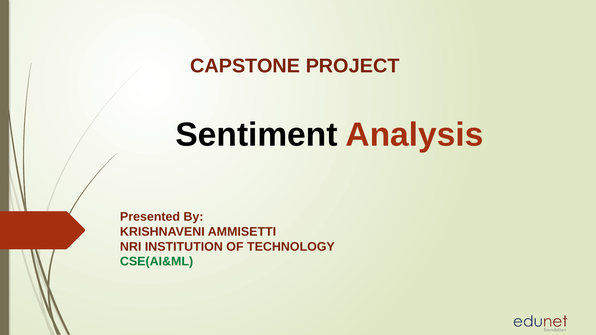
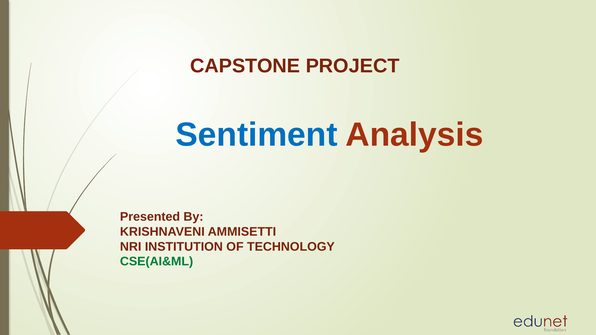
Sentiment colour: black -> blue
